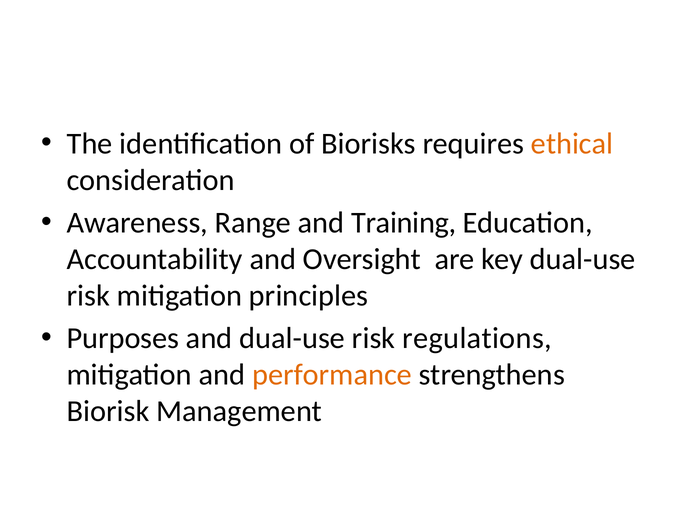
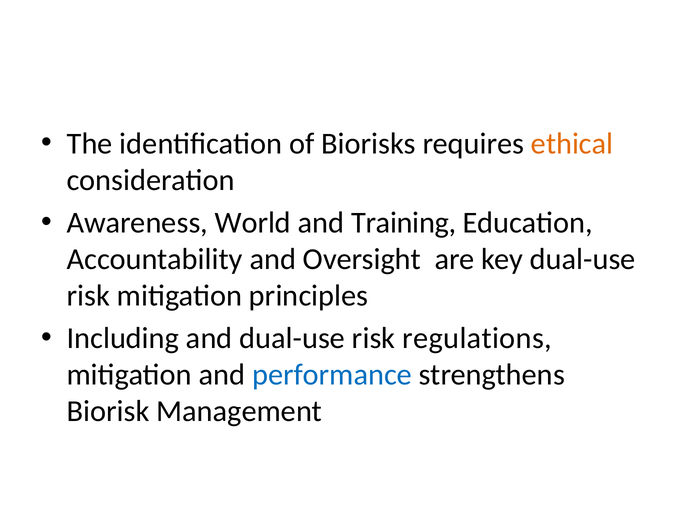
Range: Range -> World
Purposes: Purposes -> Including
performance colour: orange -> blue
